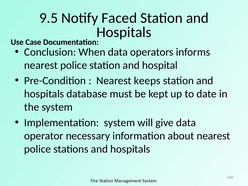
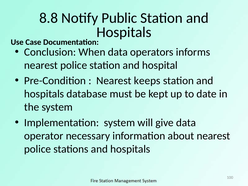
9.5: 9.5 -> 8.8
Faced: Faced -> Public
